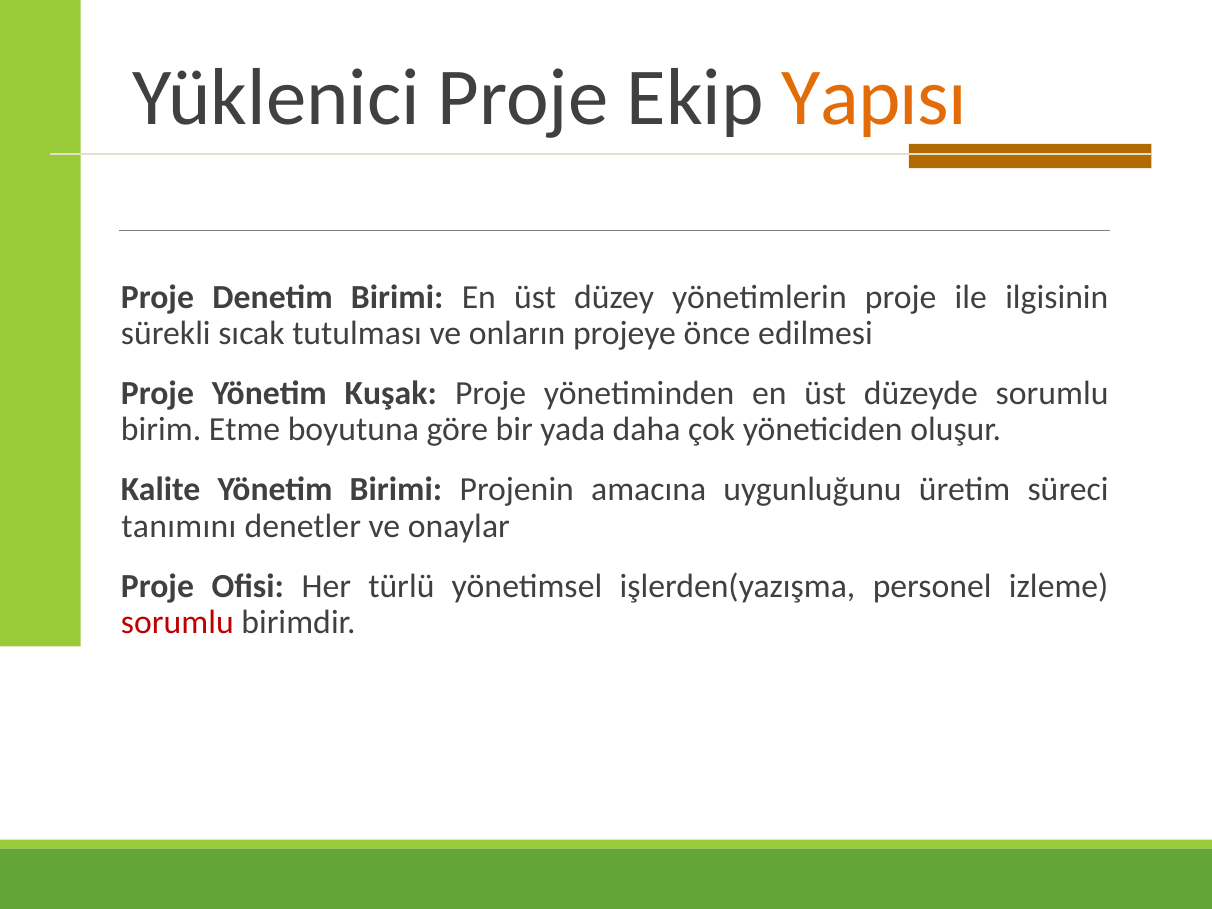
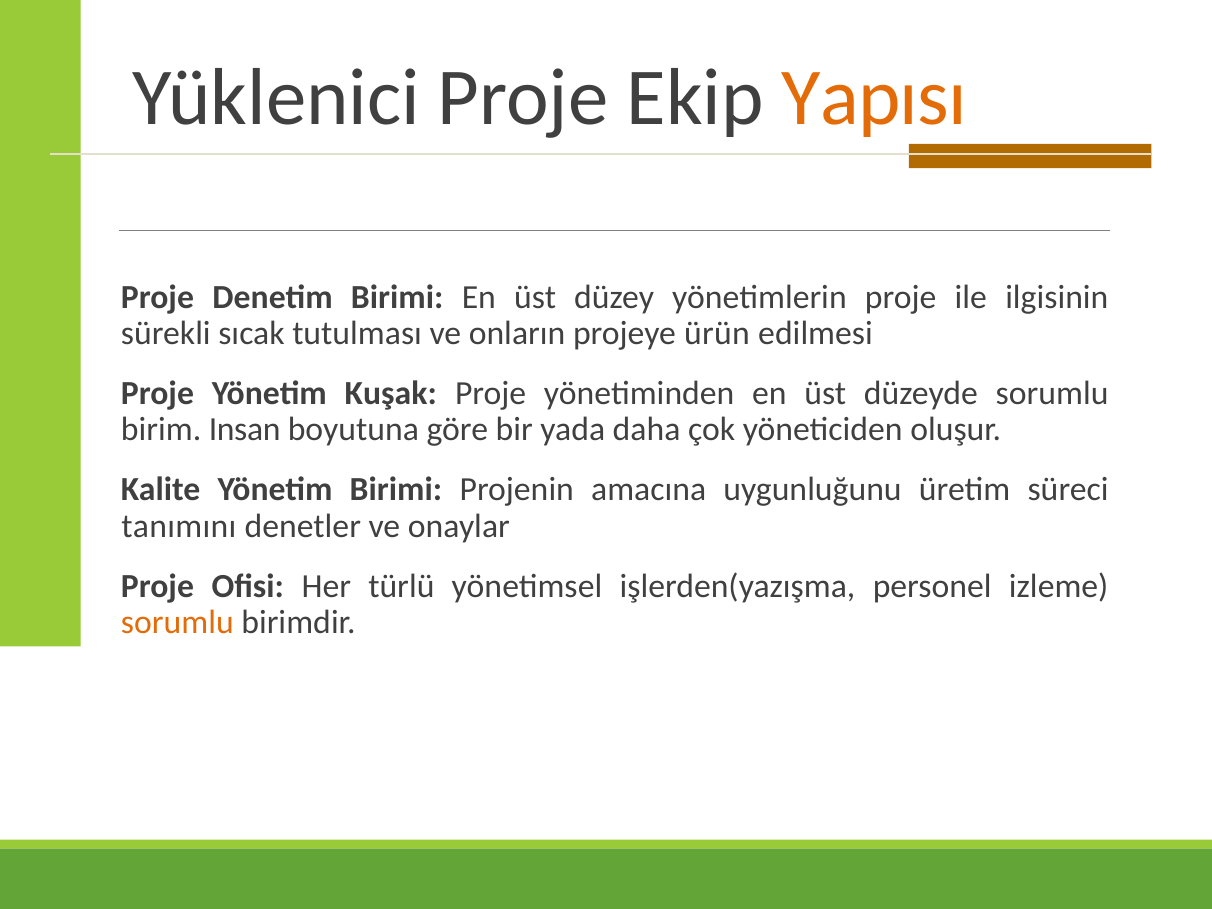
önce: önce -> ürün
Etme: Etme -> Insan
sorumlu at (177, 622) colour: red -> orange
